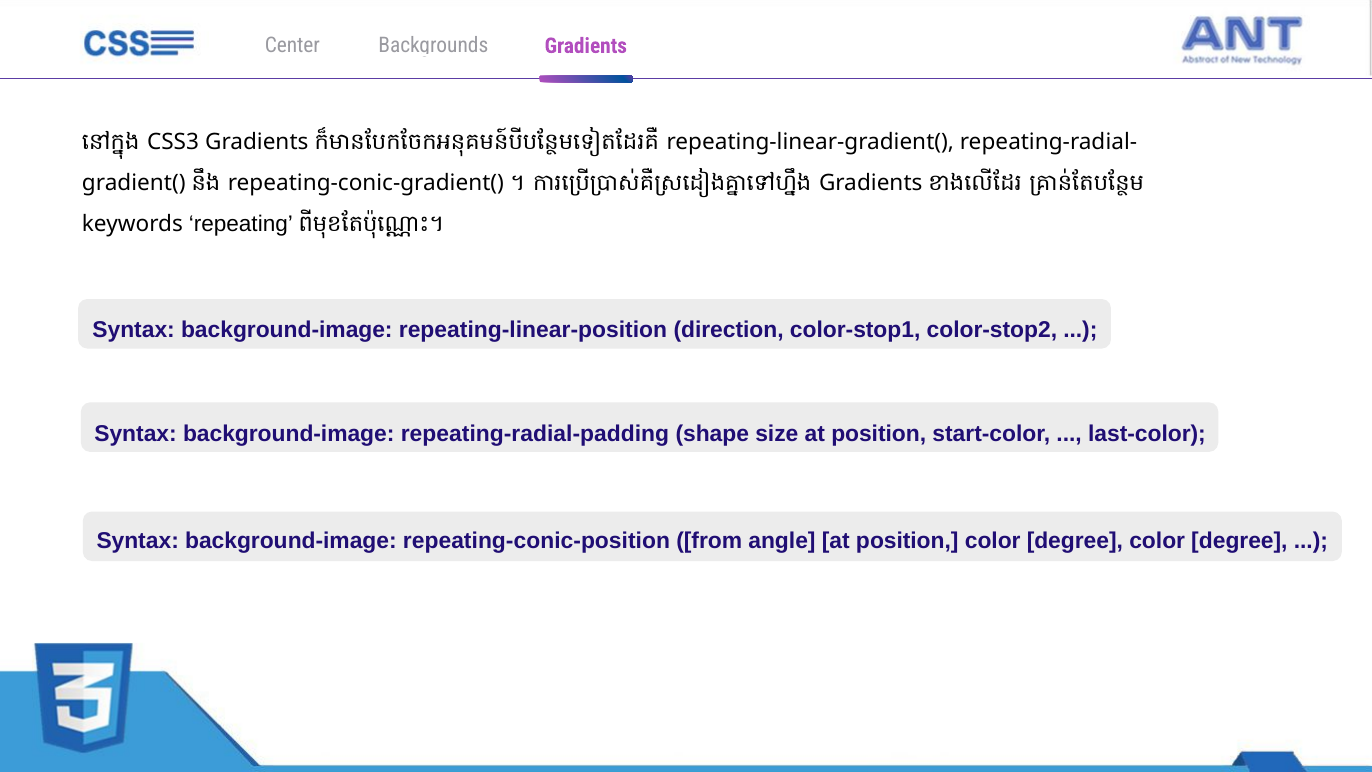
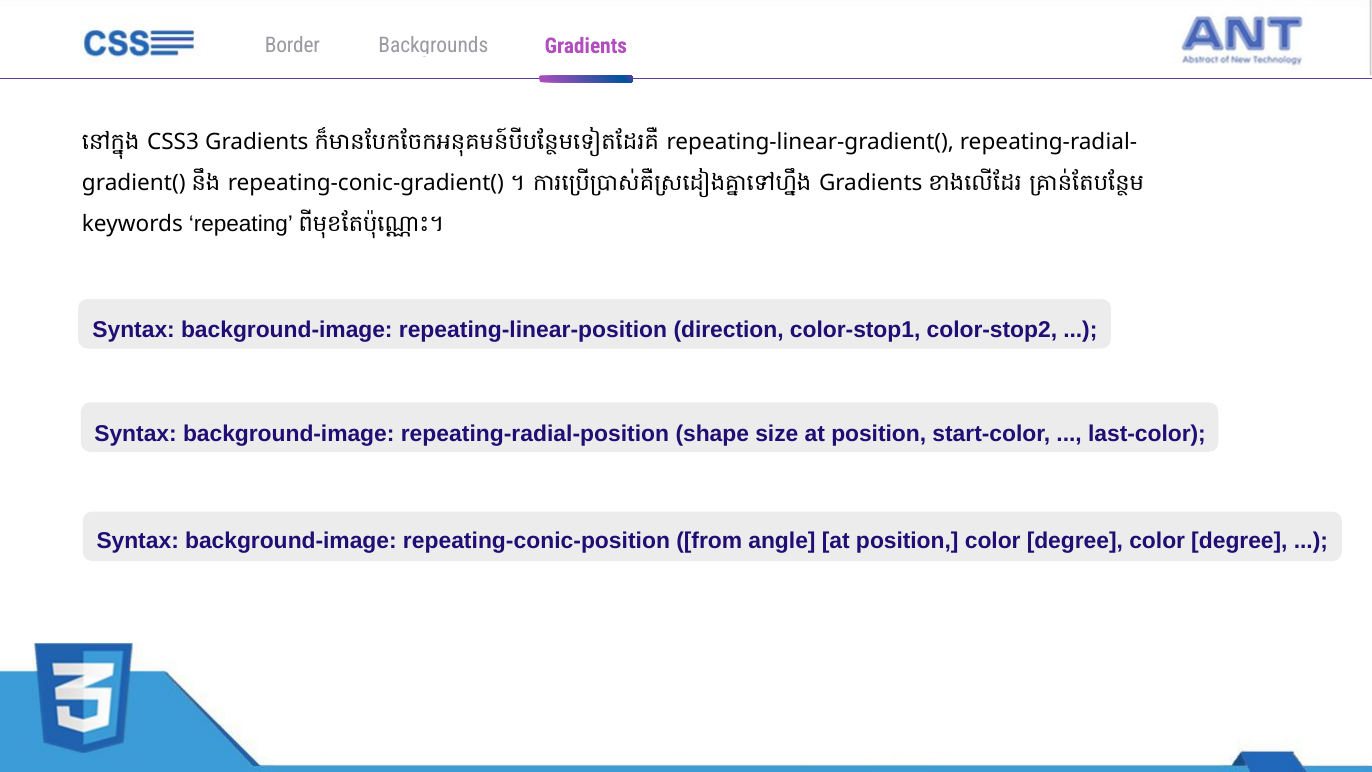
Center: Center -> Border
repeating-radial-padding: repeating-radial-padding -> repeating-radial-position
